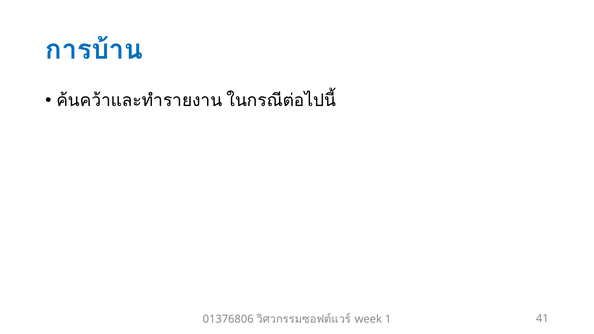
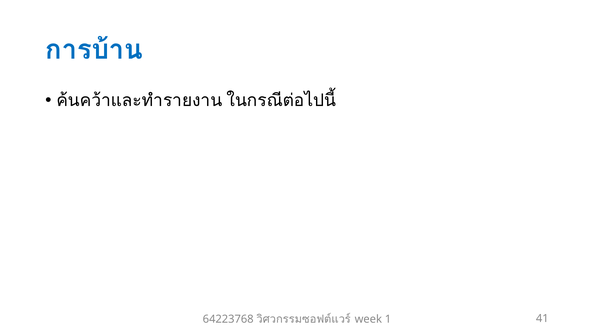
01376806: 01376806 -> 64223768
